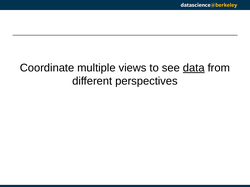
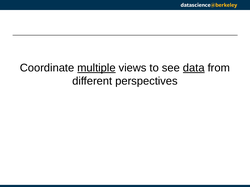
multiple underline: none -> present
